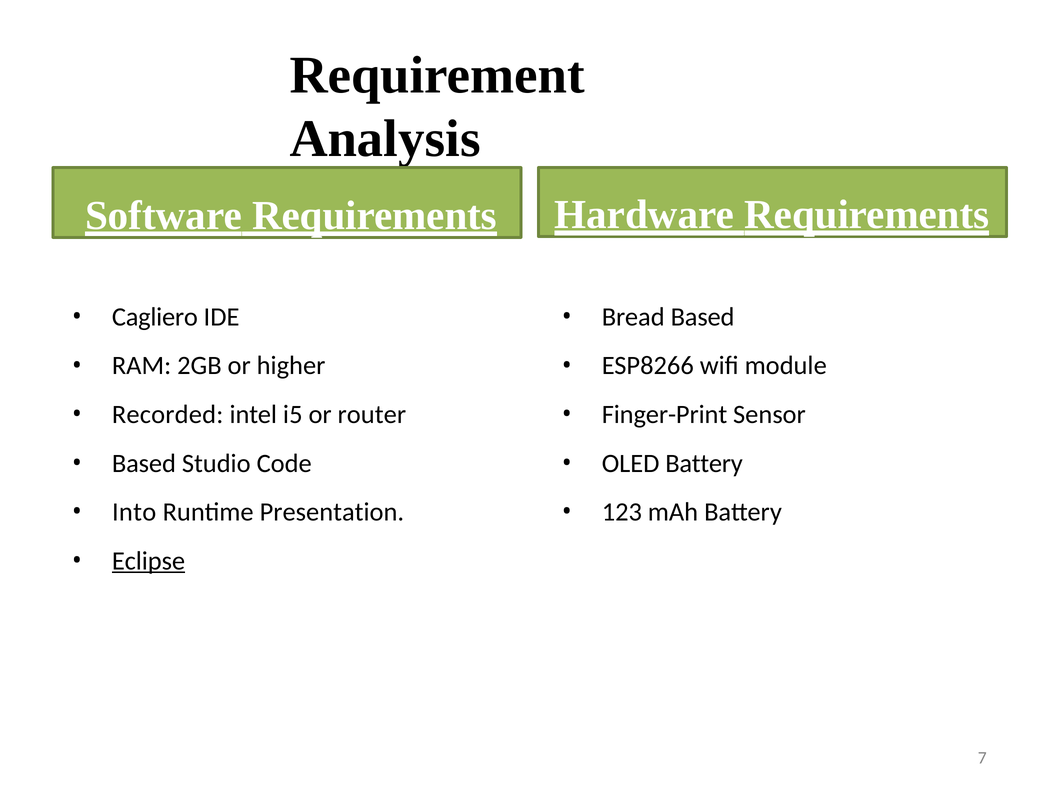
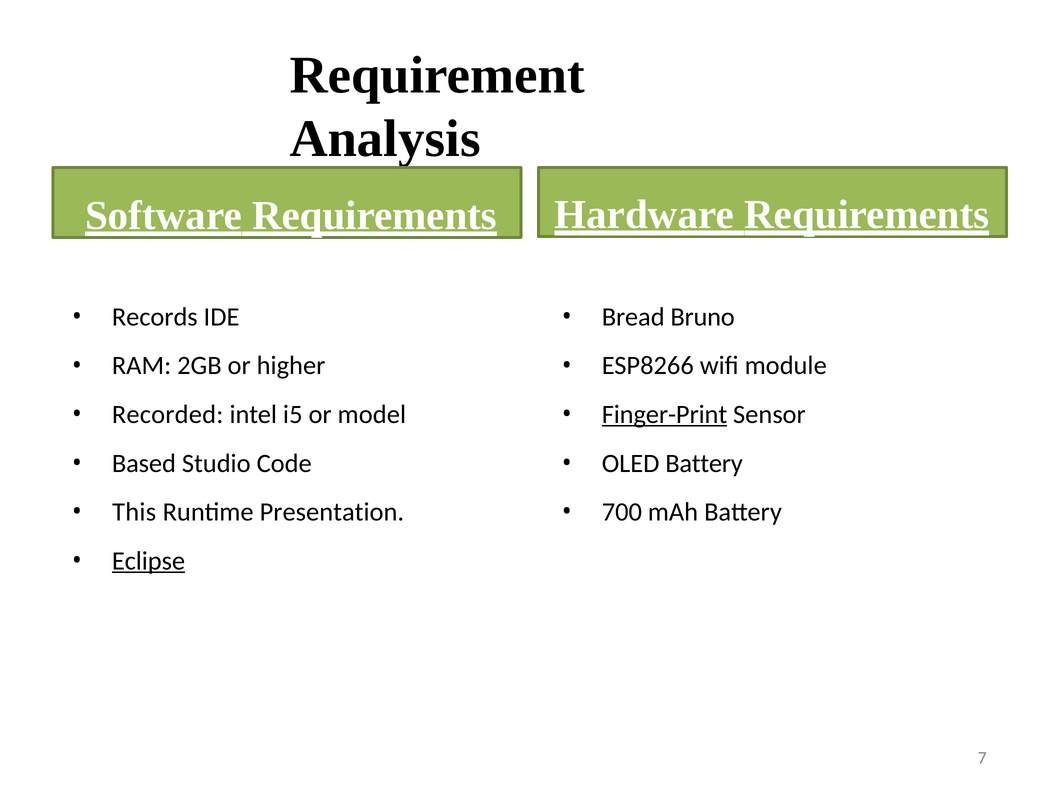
Cagliero: Cagliero -> Records
Bread Based: Based -> Bruno
router: router -> model
Finger-Print underline: none -> present
Into: Into -> This
123: 123 -> 700
